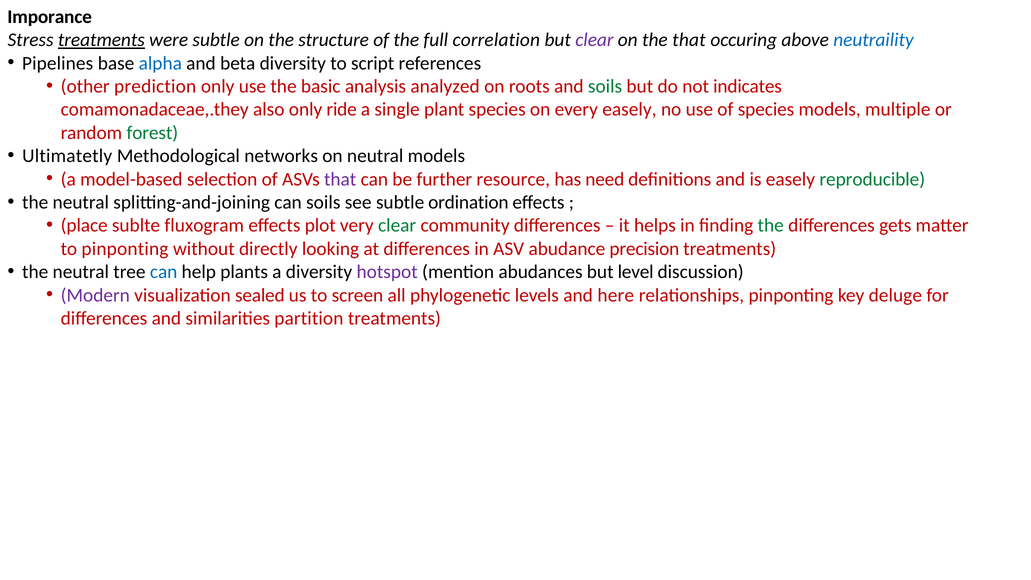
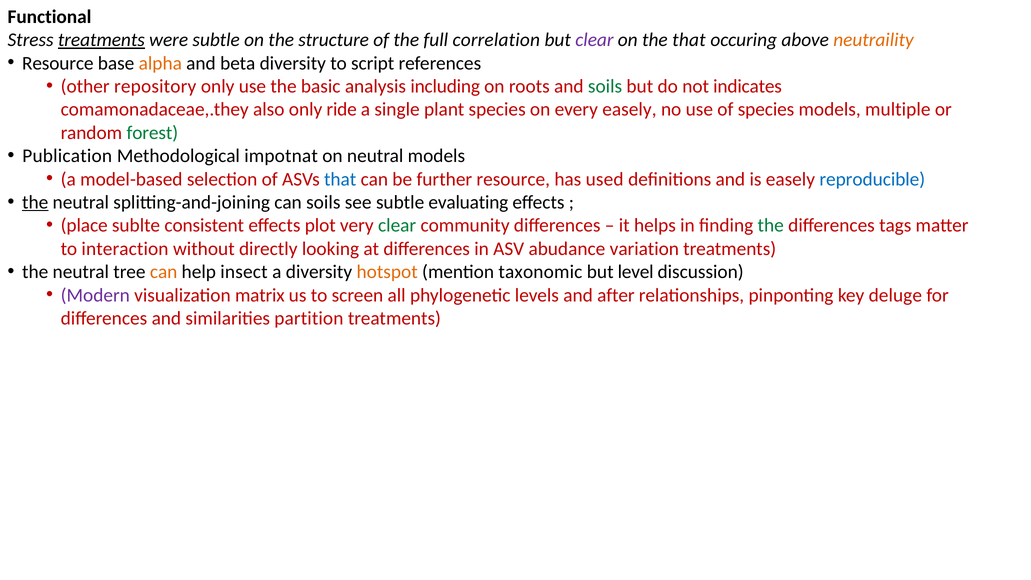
Imporance: Imporance -> Functional
neutraility colour: blue -> orange
Pipelines at (58, 63): Pipelines -> Resource
alpha colour: blue -> orange
prediction: prediction -> repository
analyzed: analyzed -> including
Ultimatetly: Ultimatetly -> Publication
networks: networks -> impotnat
that at (340, 179) colour: purple -> blue
need: need -> used
reproducible colour: green -> blue
the at (35, 202) underline: none -> present
ordination: ordination -> evaluating
fluxogram: fluxogram -> consistent
gets: gets -> tags
to pinponting: pinponting -> interaction
precision: precision -> variation
can at (164, 272) colour: blue -> orange
plants: plants -> insect
hotspot colour: purple -> orange
abudances: abudances -> taxonomic
sealed: sealed -> matrix
here: here -> after
